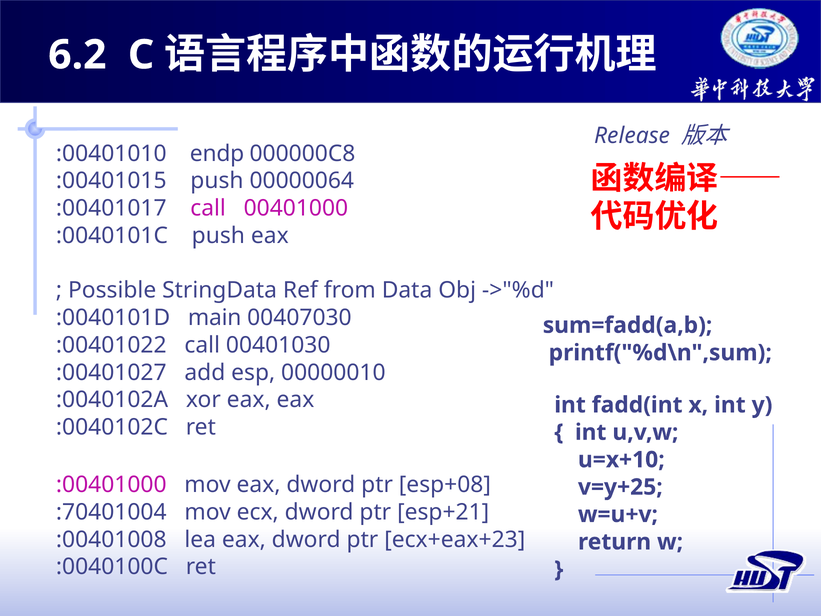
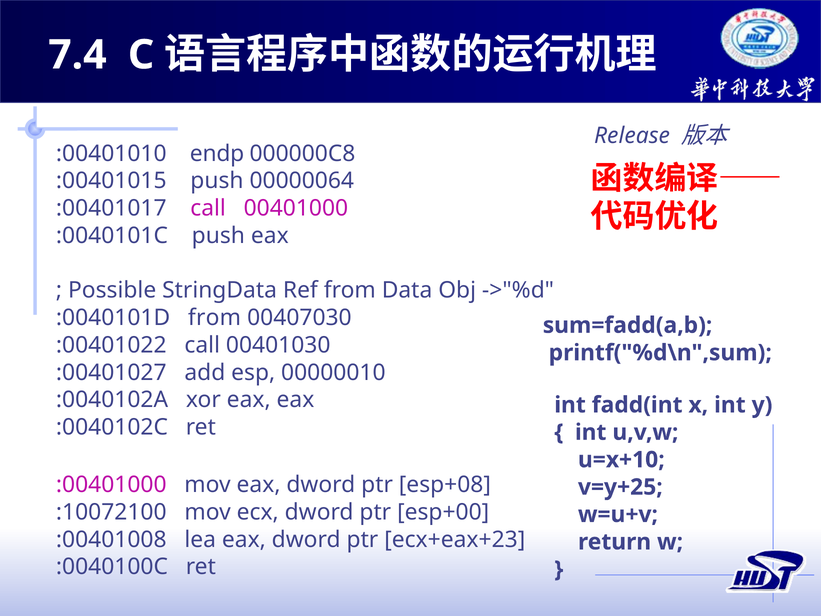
6.2: 6.2 -> 7.4
:0040101D main: main -> from
:70401004: :70401004 -> :10072100
esp+21: esp+21 -> esp+00
